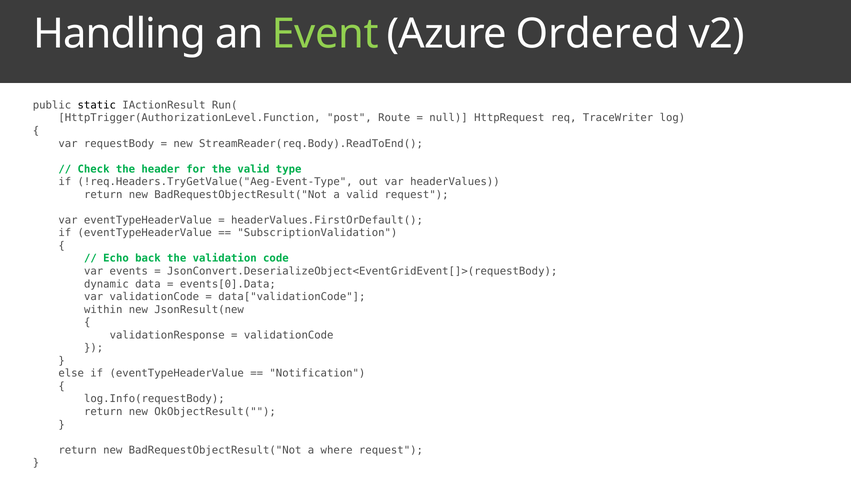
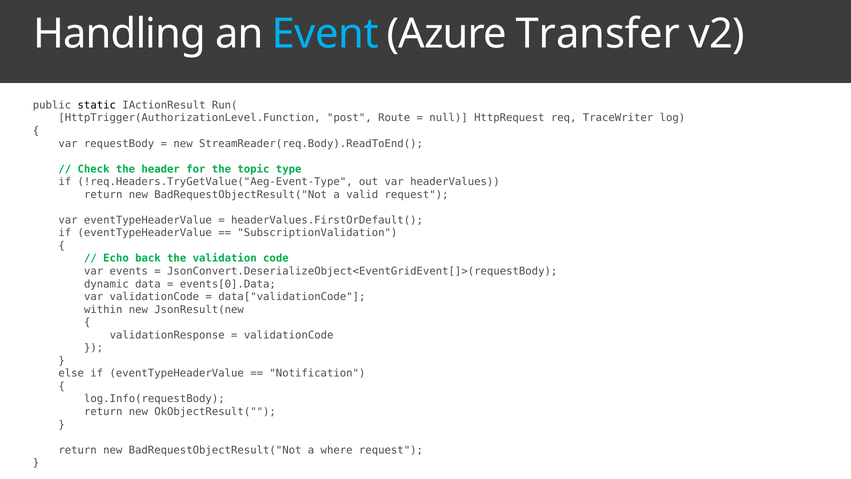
Event colour: light green -> light blue
Ordered: Ordered -> Transfer
the valid: valid -> topic
